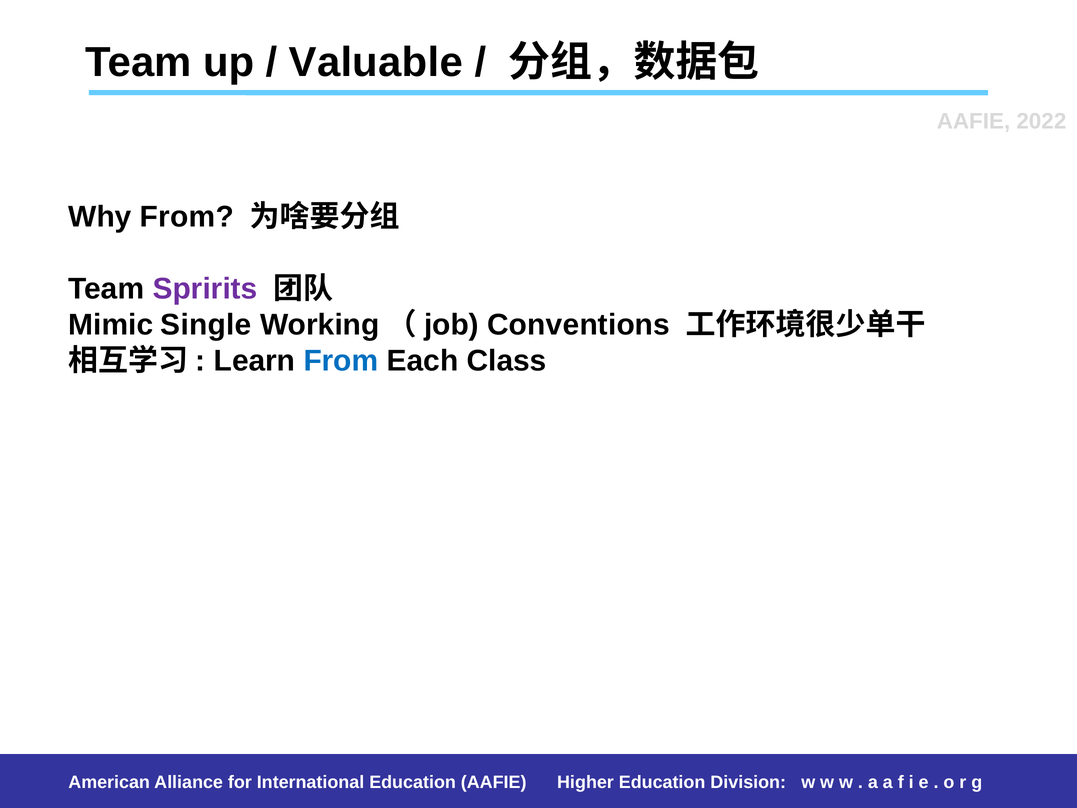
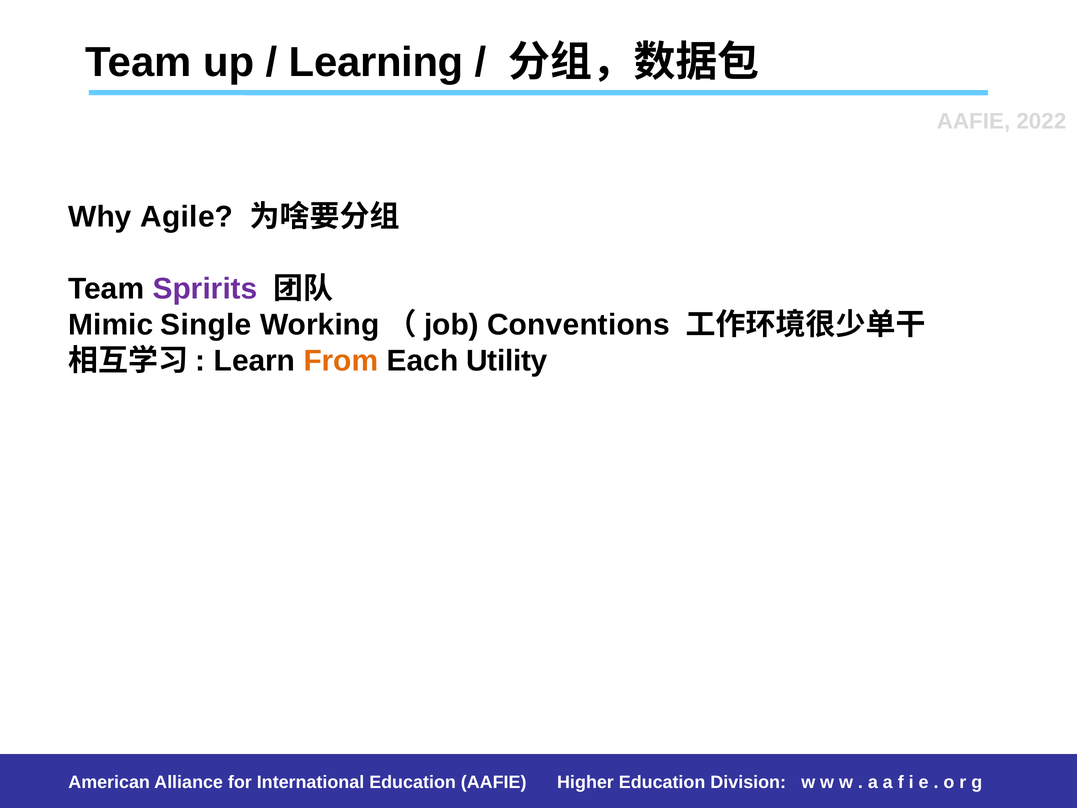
Valuable: Valuable -> Learning
Why From: From -> Agile
From at (341, 361) colour: blue -> orange
Class: Class -> Utility
